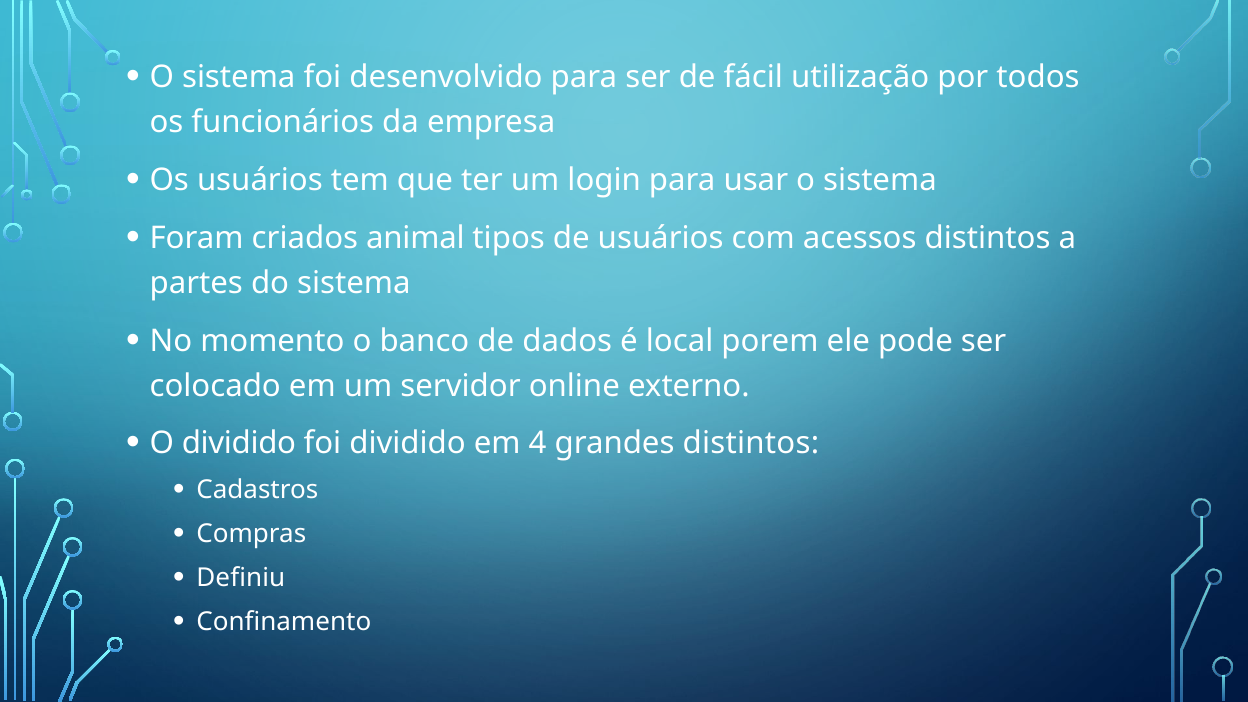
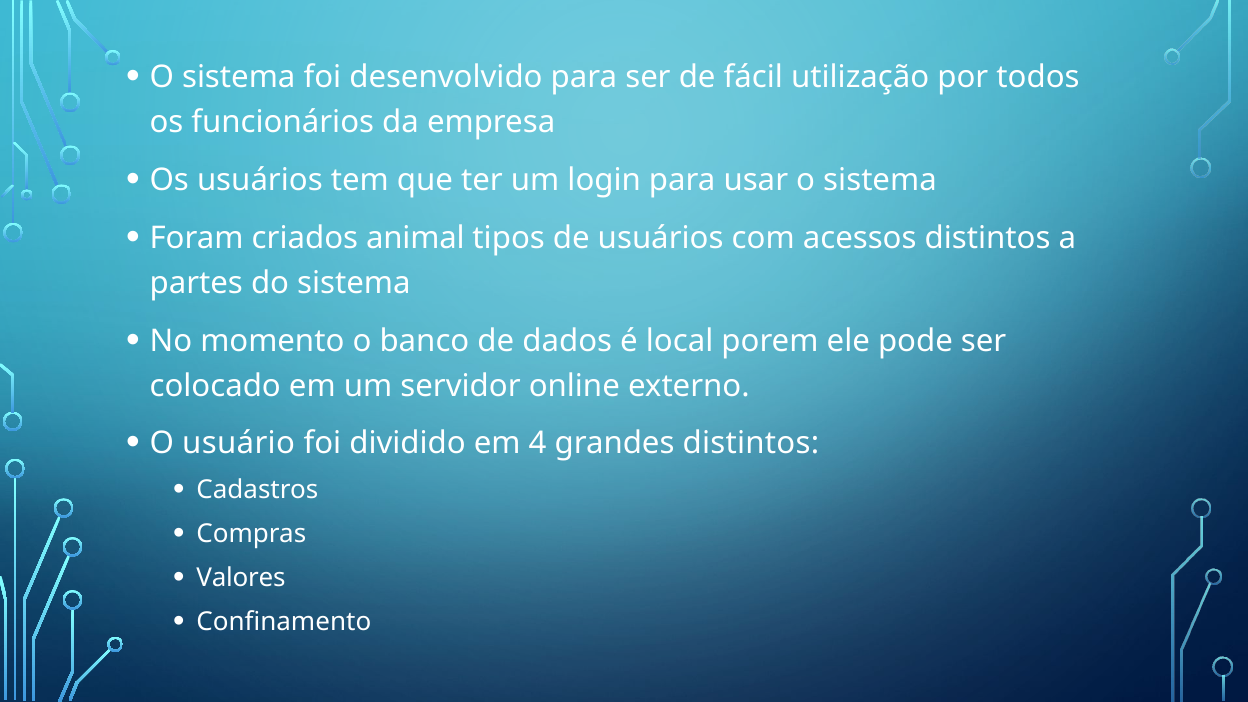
O dividido: dividido -> usuário
Definiu: Definiu -> Valores
